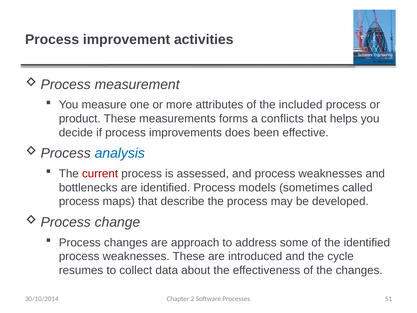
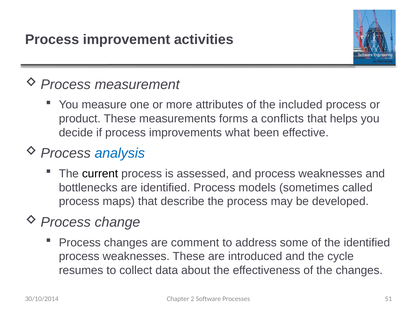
does: does -> what
current colour: red -> black
approach: approach -> comment
